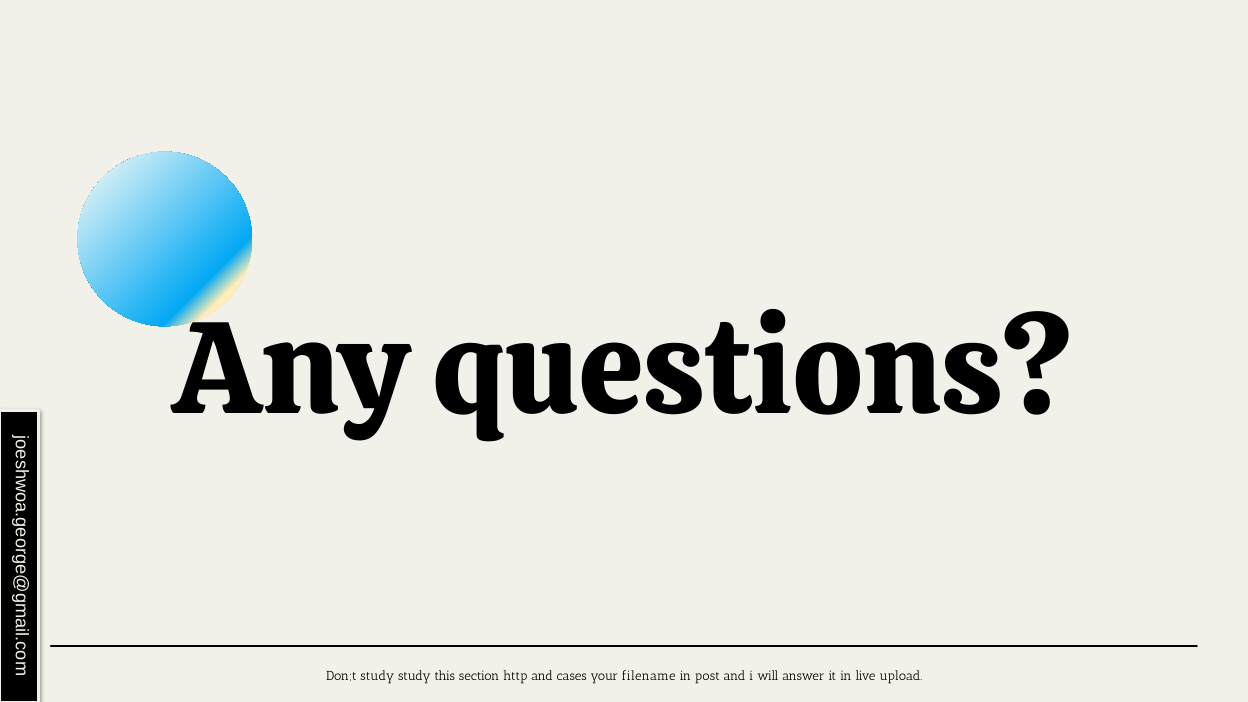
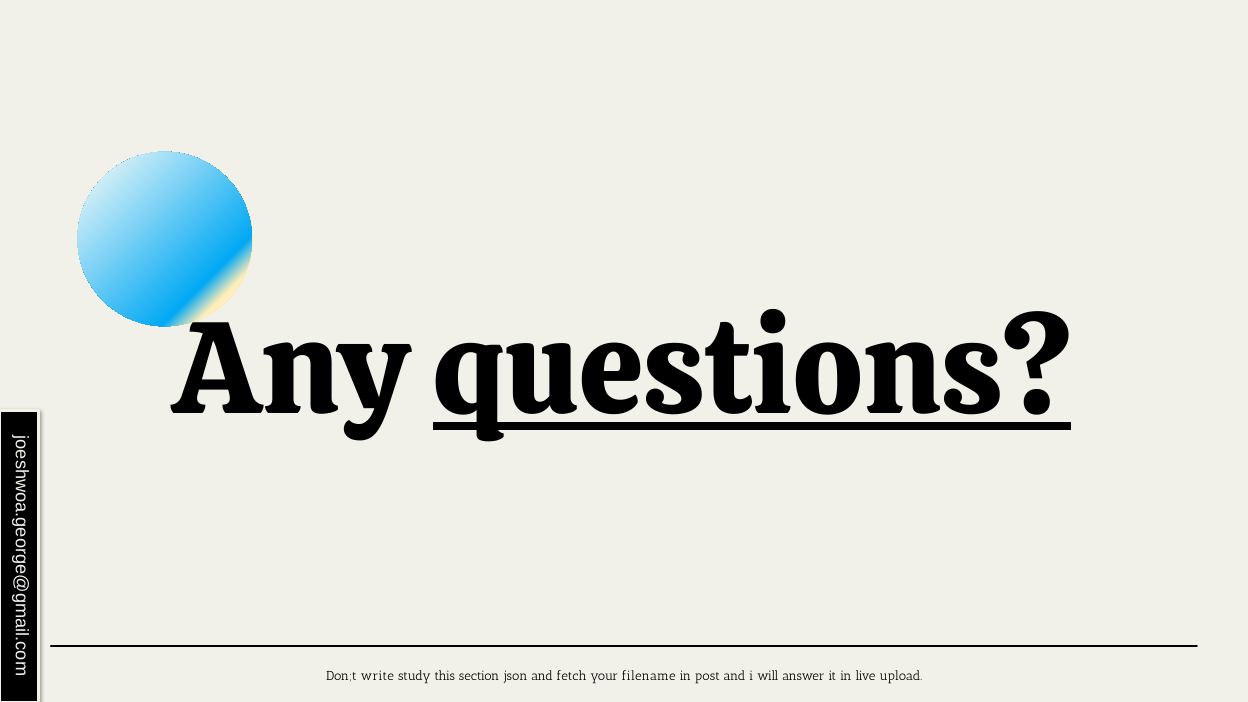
questions underline: none -> present
Don;t study: study -> write
http: http -> json
cases: cases -> fetch
